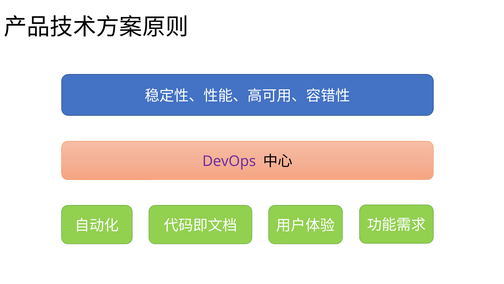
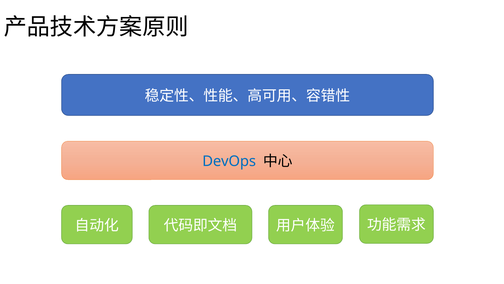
DevOps colour: purple -> blue
